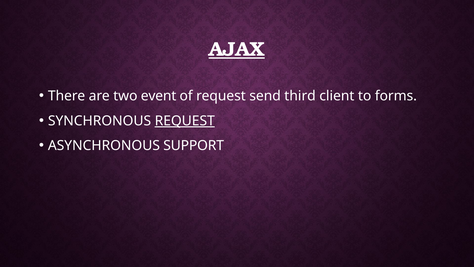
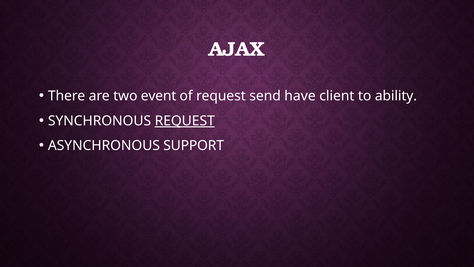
AJAX underline: present -> none
third: third -> have
forms: forms -> ability
